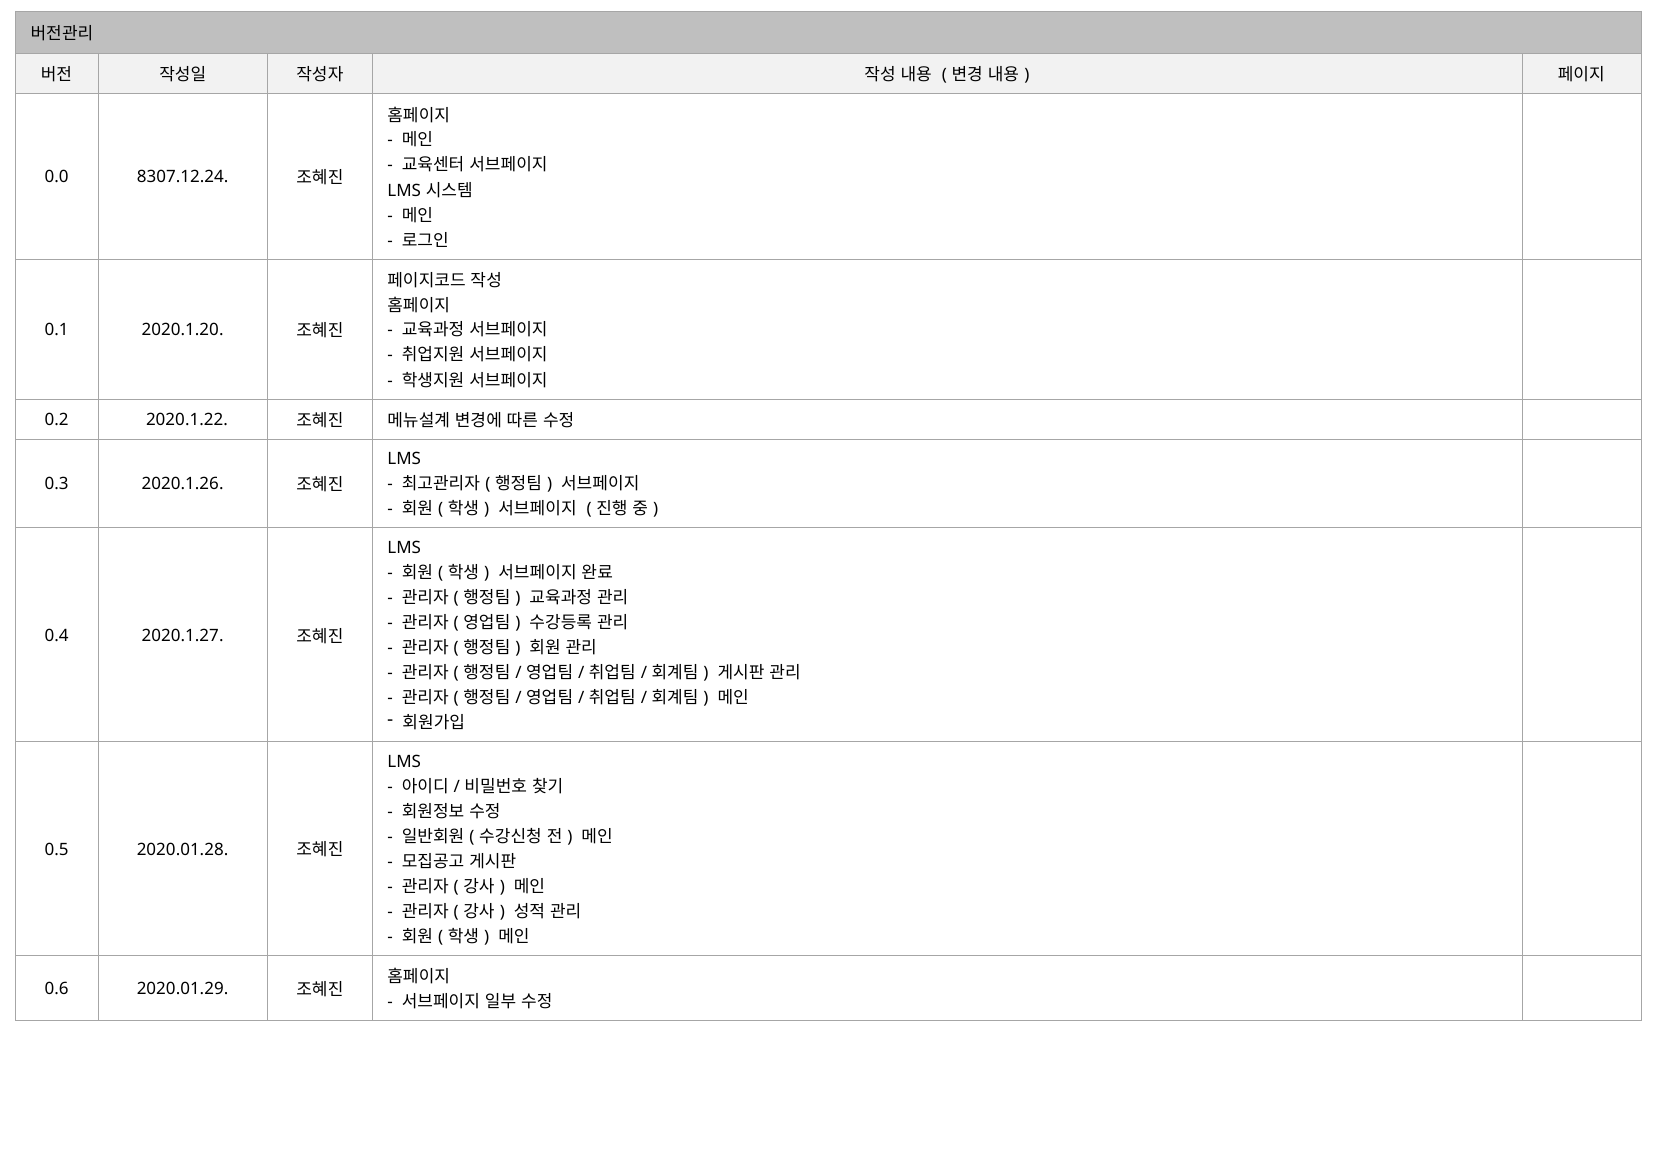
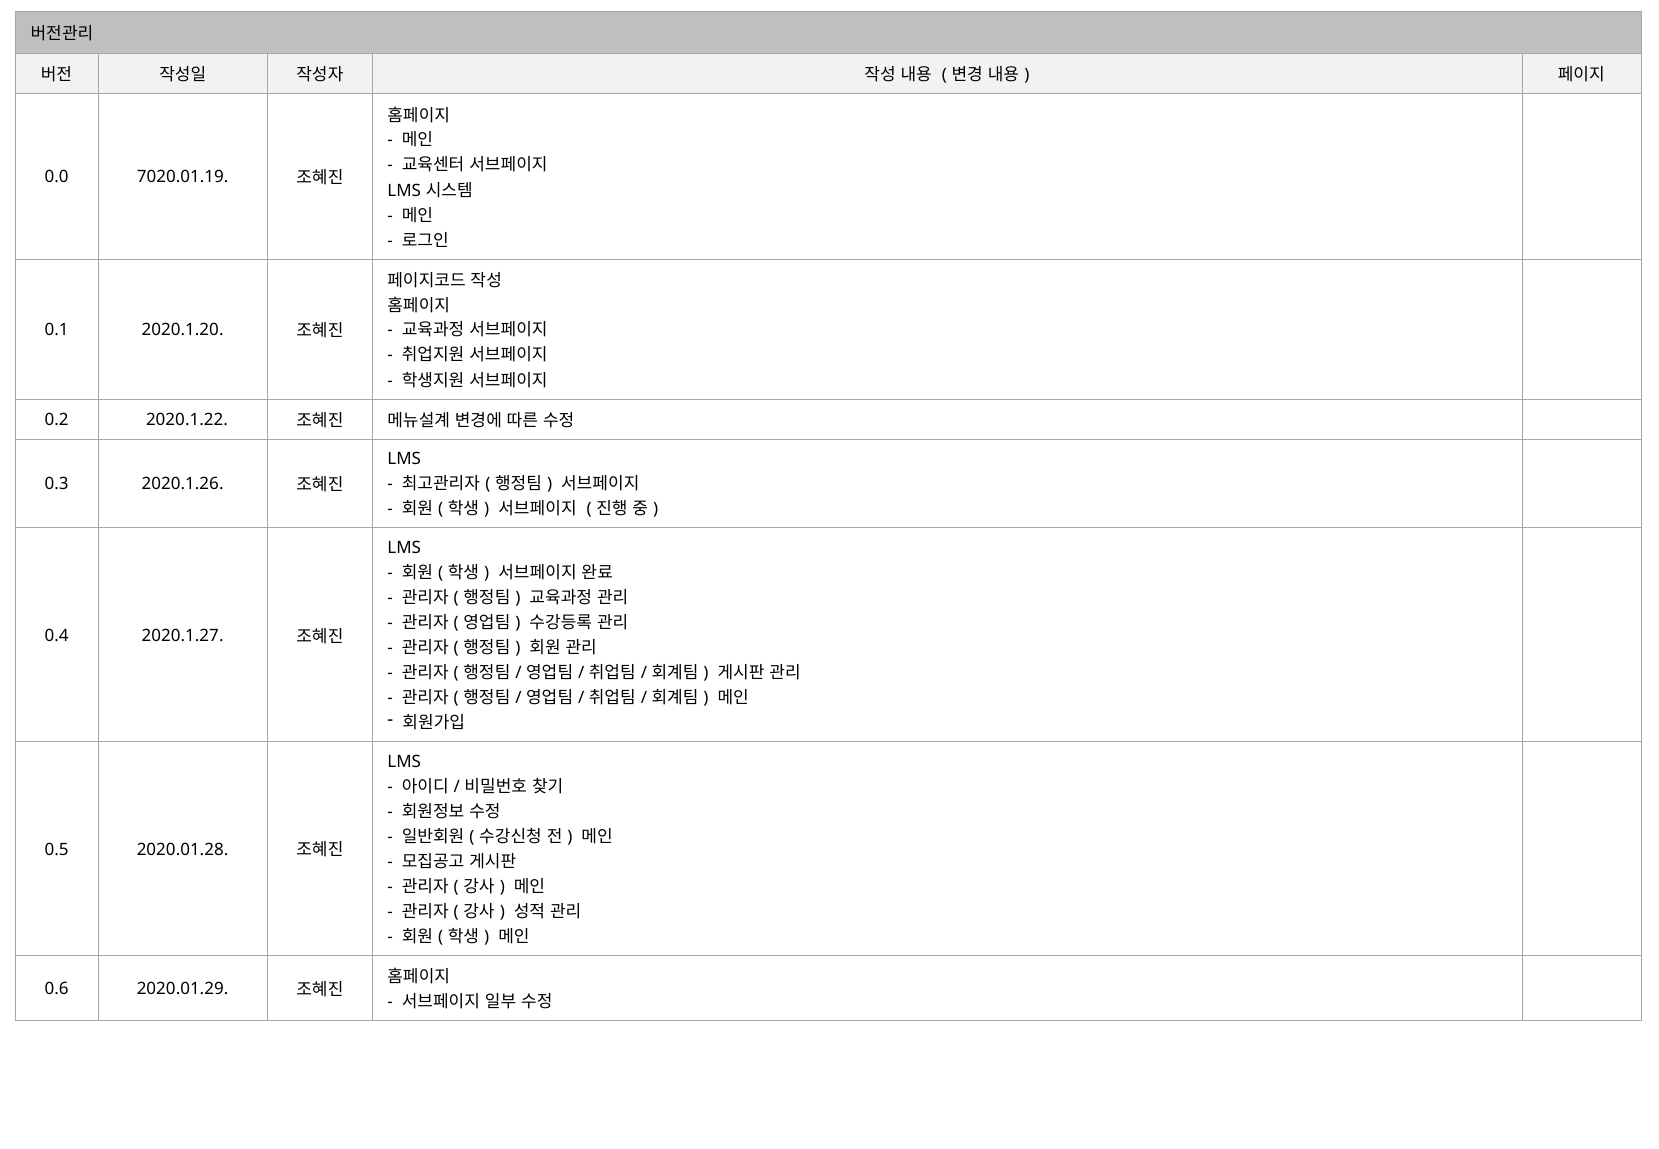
8307.12.24: 8307.12.24 -> 7020.01.19
